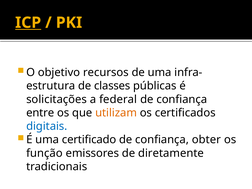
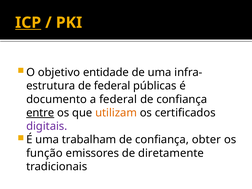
recursos: recursos -> entidade
de classes: classes -> federal
solicitações: solicitações -> documento
entre underline: none -> present
digitais colour: blue -> purple
certificado: certificado -> trabalham
